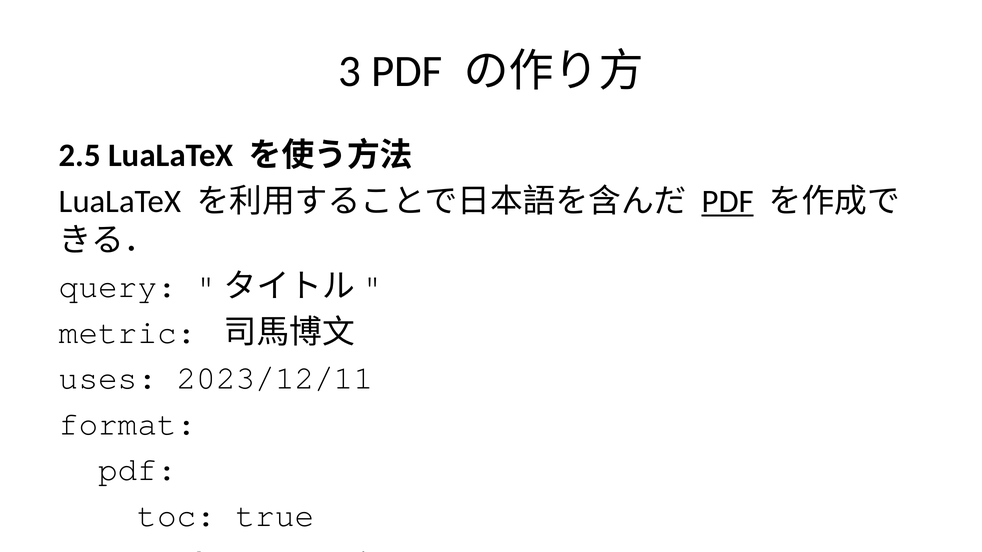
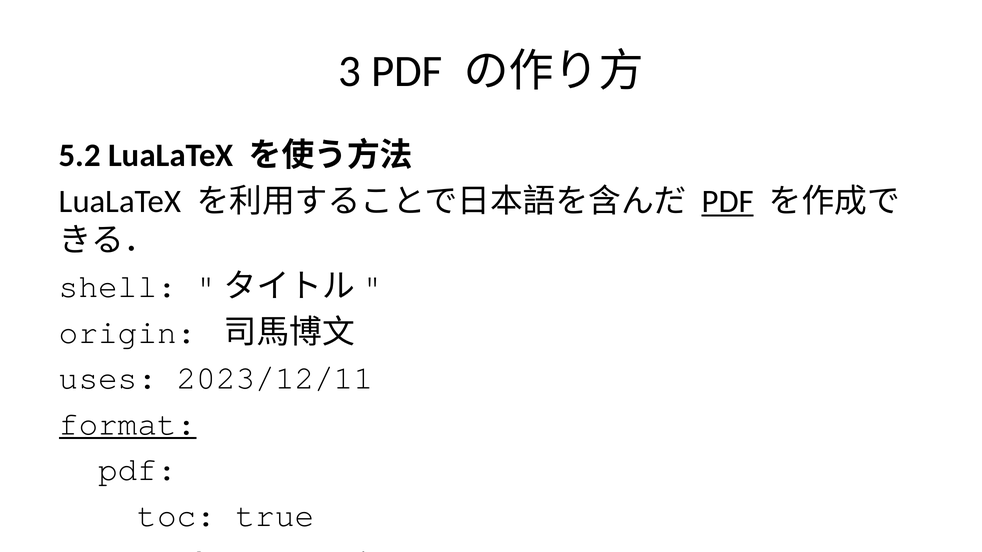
2.5: 2.5 -> 5.2
query at (118, 287): query -> shell
metric at (128, 332): metric -> origin
format underline: none -> present
